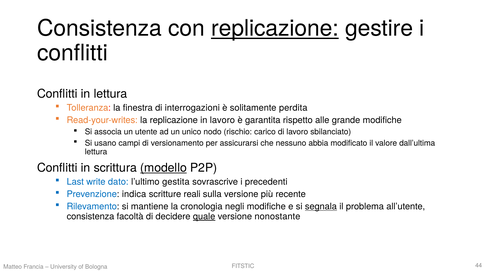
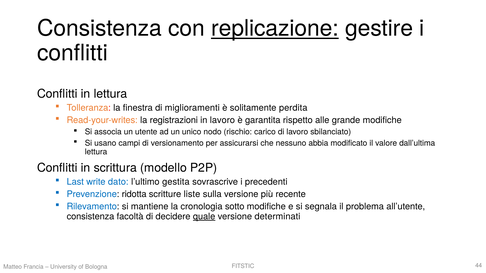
interrogazioni: interrogazioni -> miglioramenti
la replicazione: replicazione -> registrazioni
modello underline: present -> none
indica: indica -> ridotta
reali: reali -> liste
negli: negli -> sotto
segnala underline: present -> none
nonostante: nonostante -> determinati
